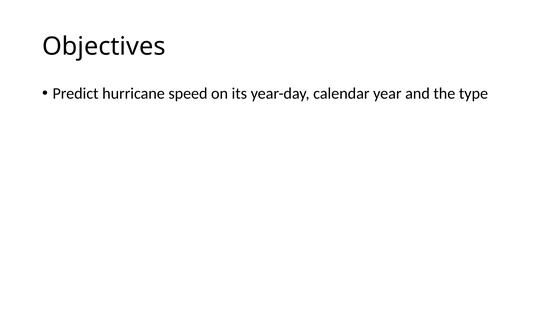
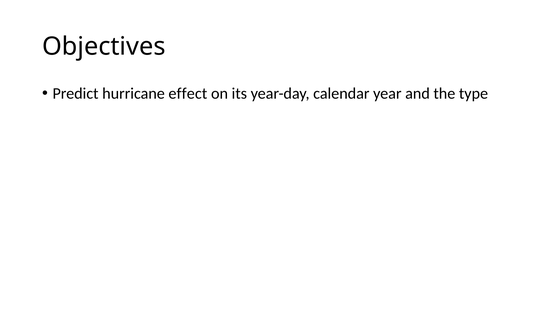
speed: speed -> effect
